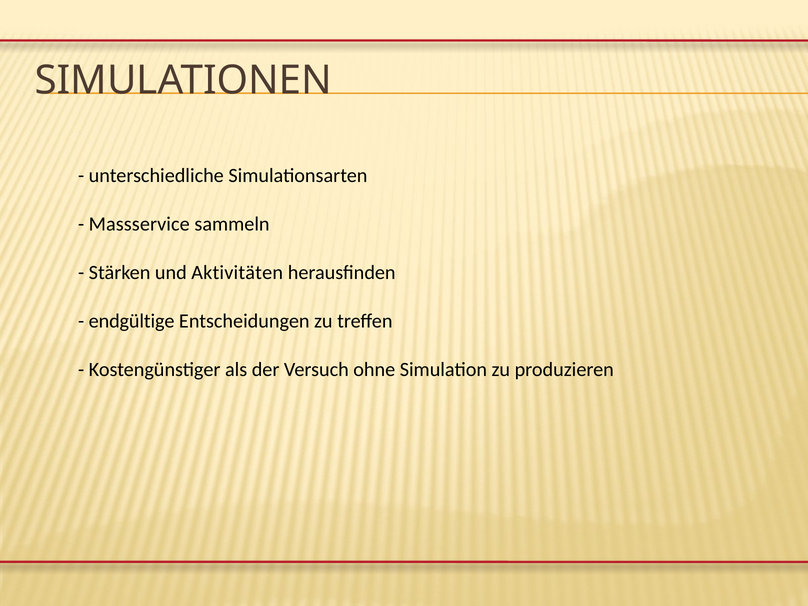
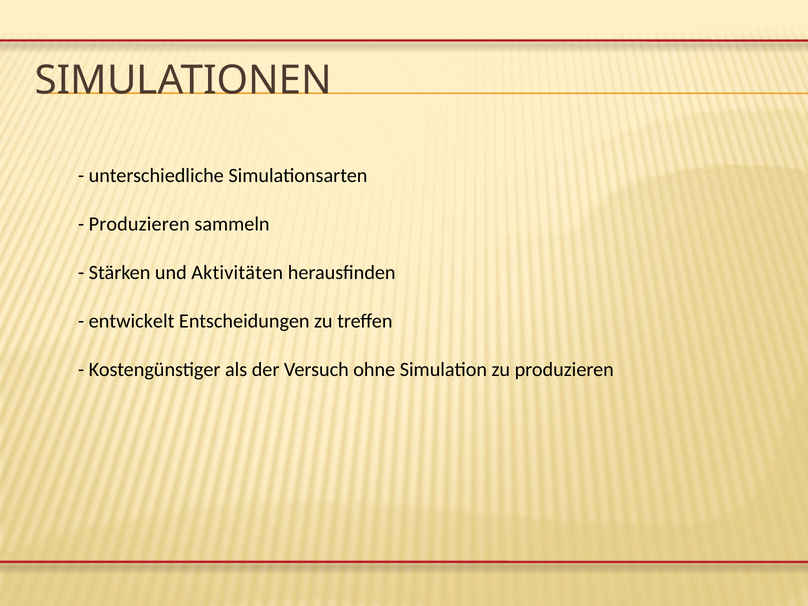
Massservice at (139, 224): Massservice -> Produzieren
endgültige: endgültige -> entwickelt
